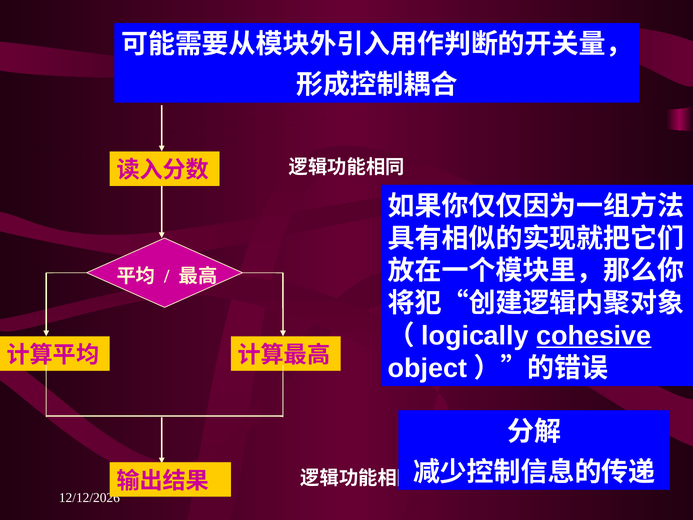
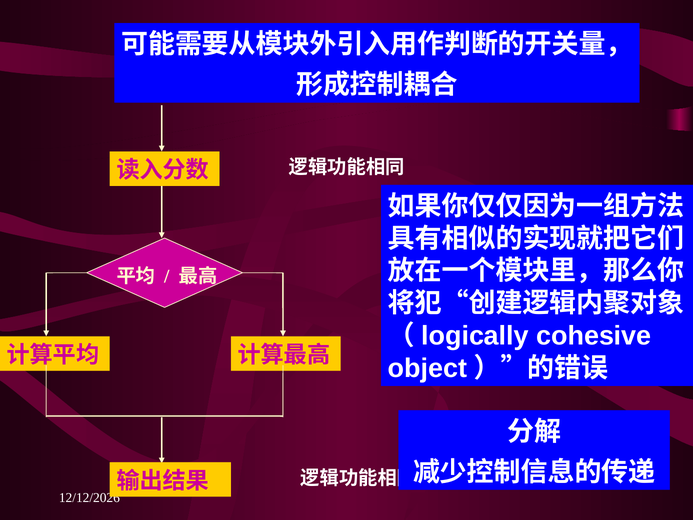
cohesive underline: present -> none
